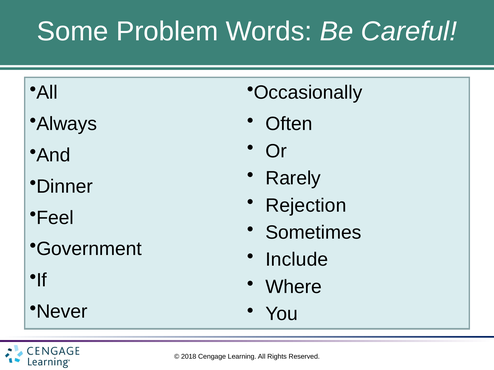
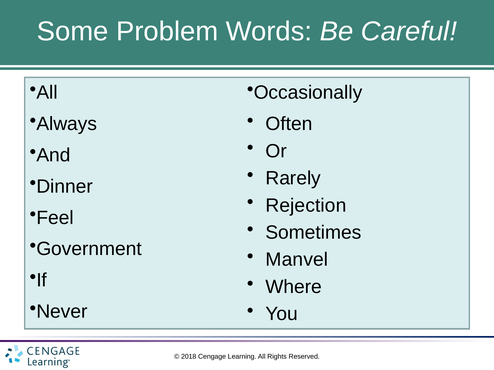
Include: Include -> Manvel
